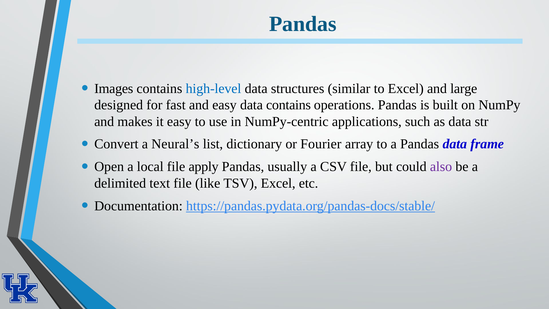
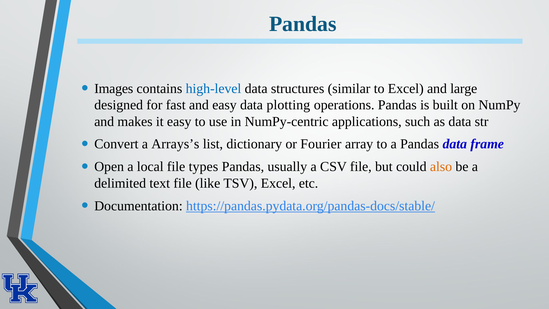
data contains: contains -> plotting
Neural’s: Neural’s -> Arrays’s
apply: apply -> types
also colour: purple -> orange
